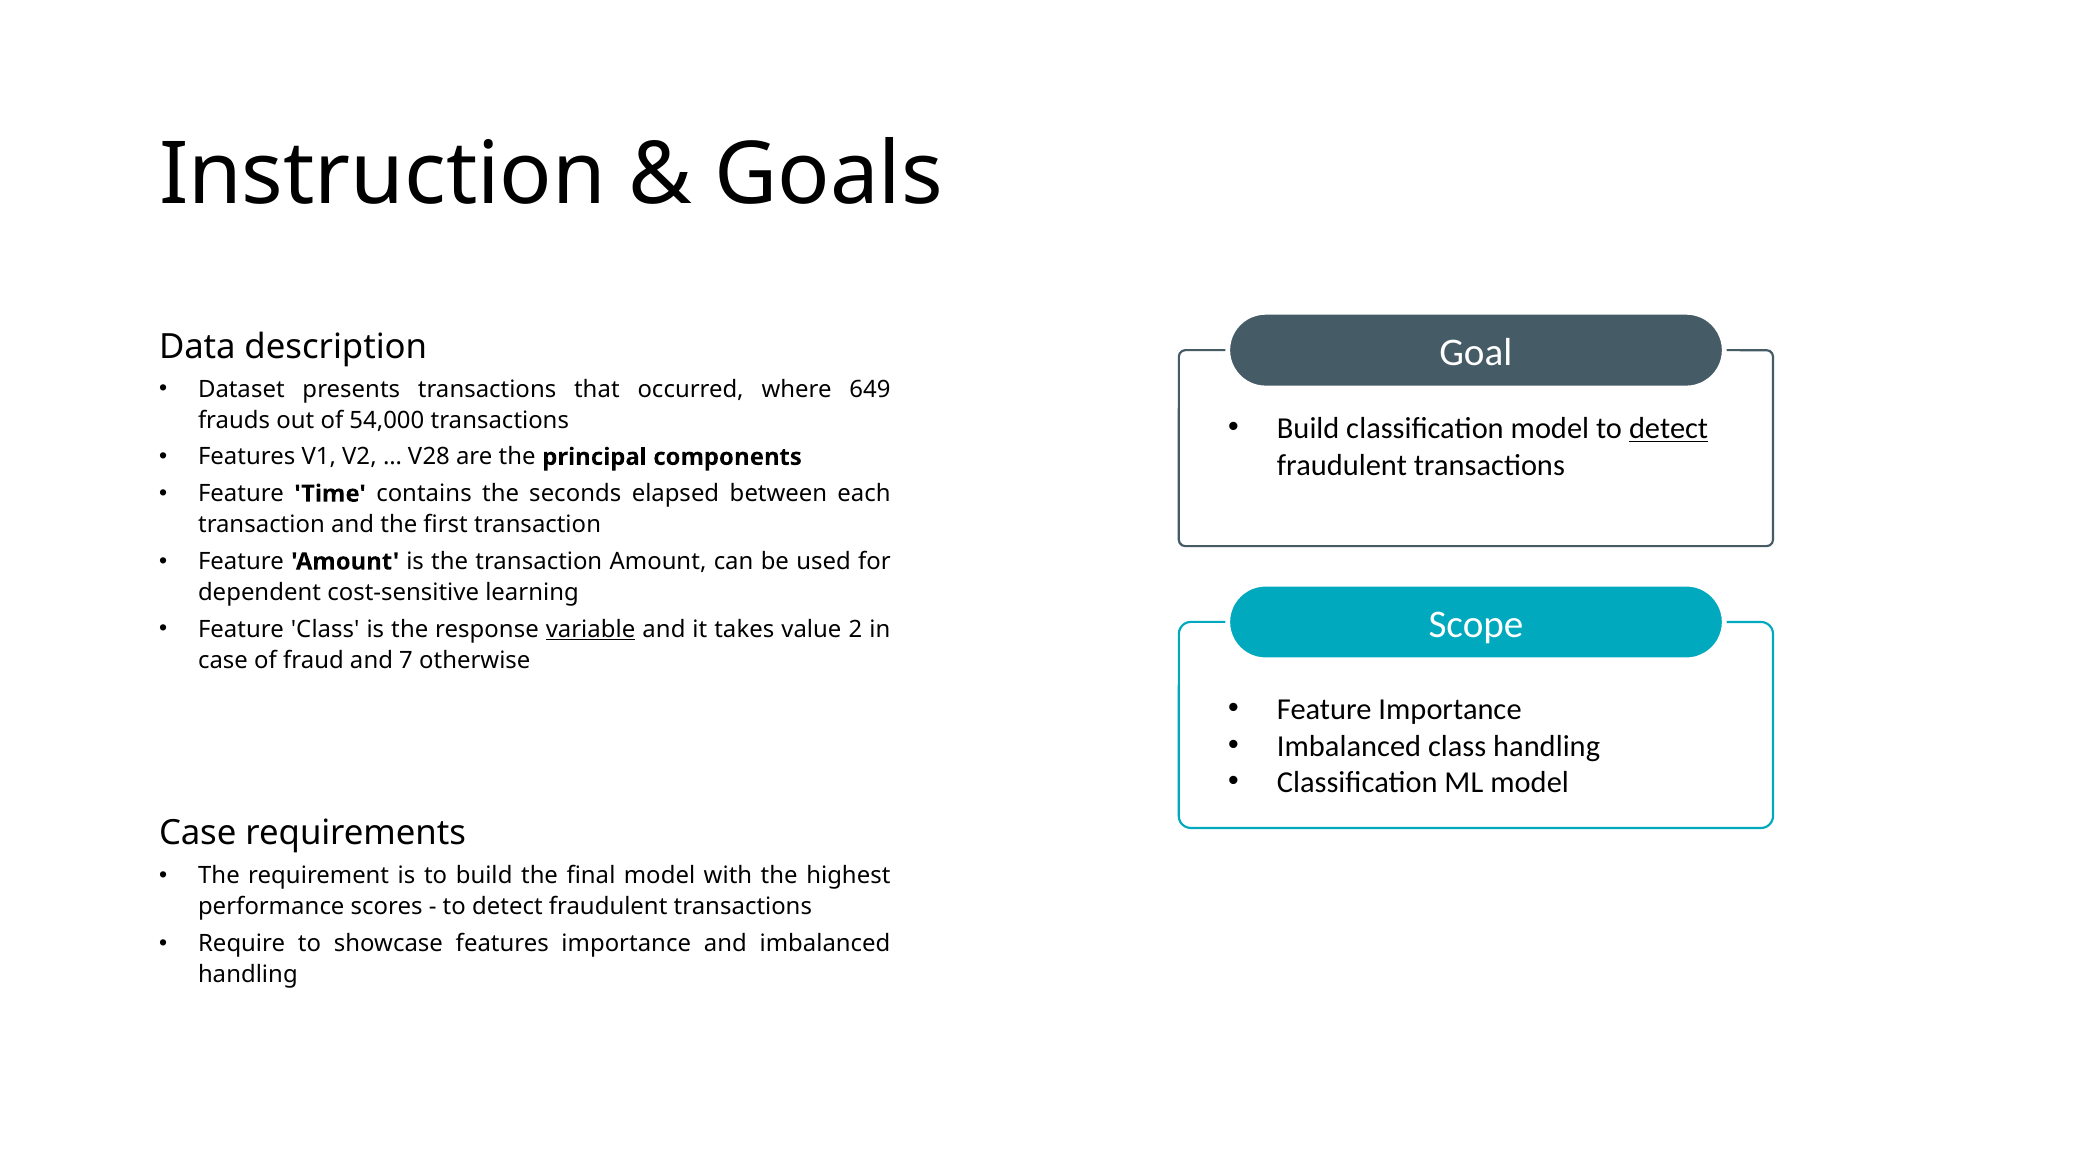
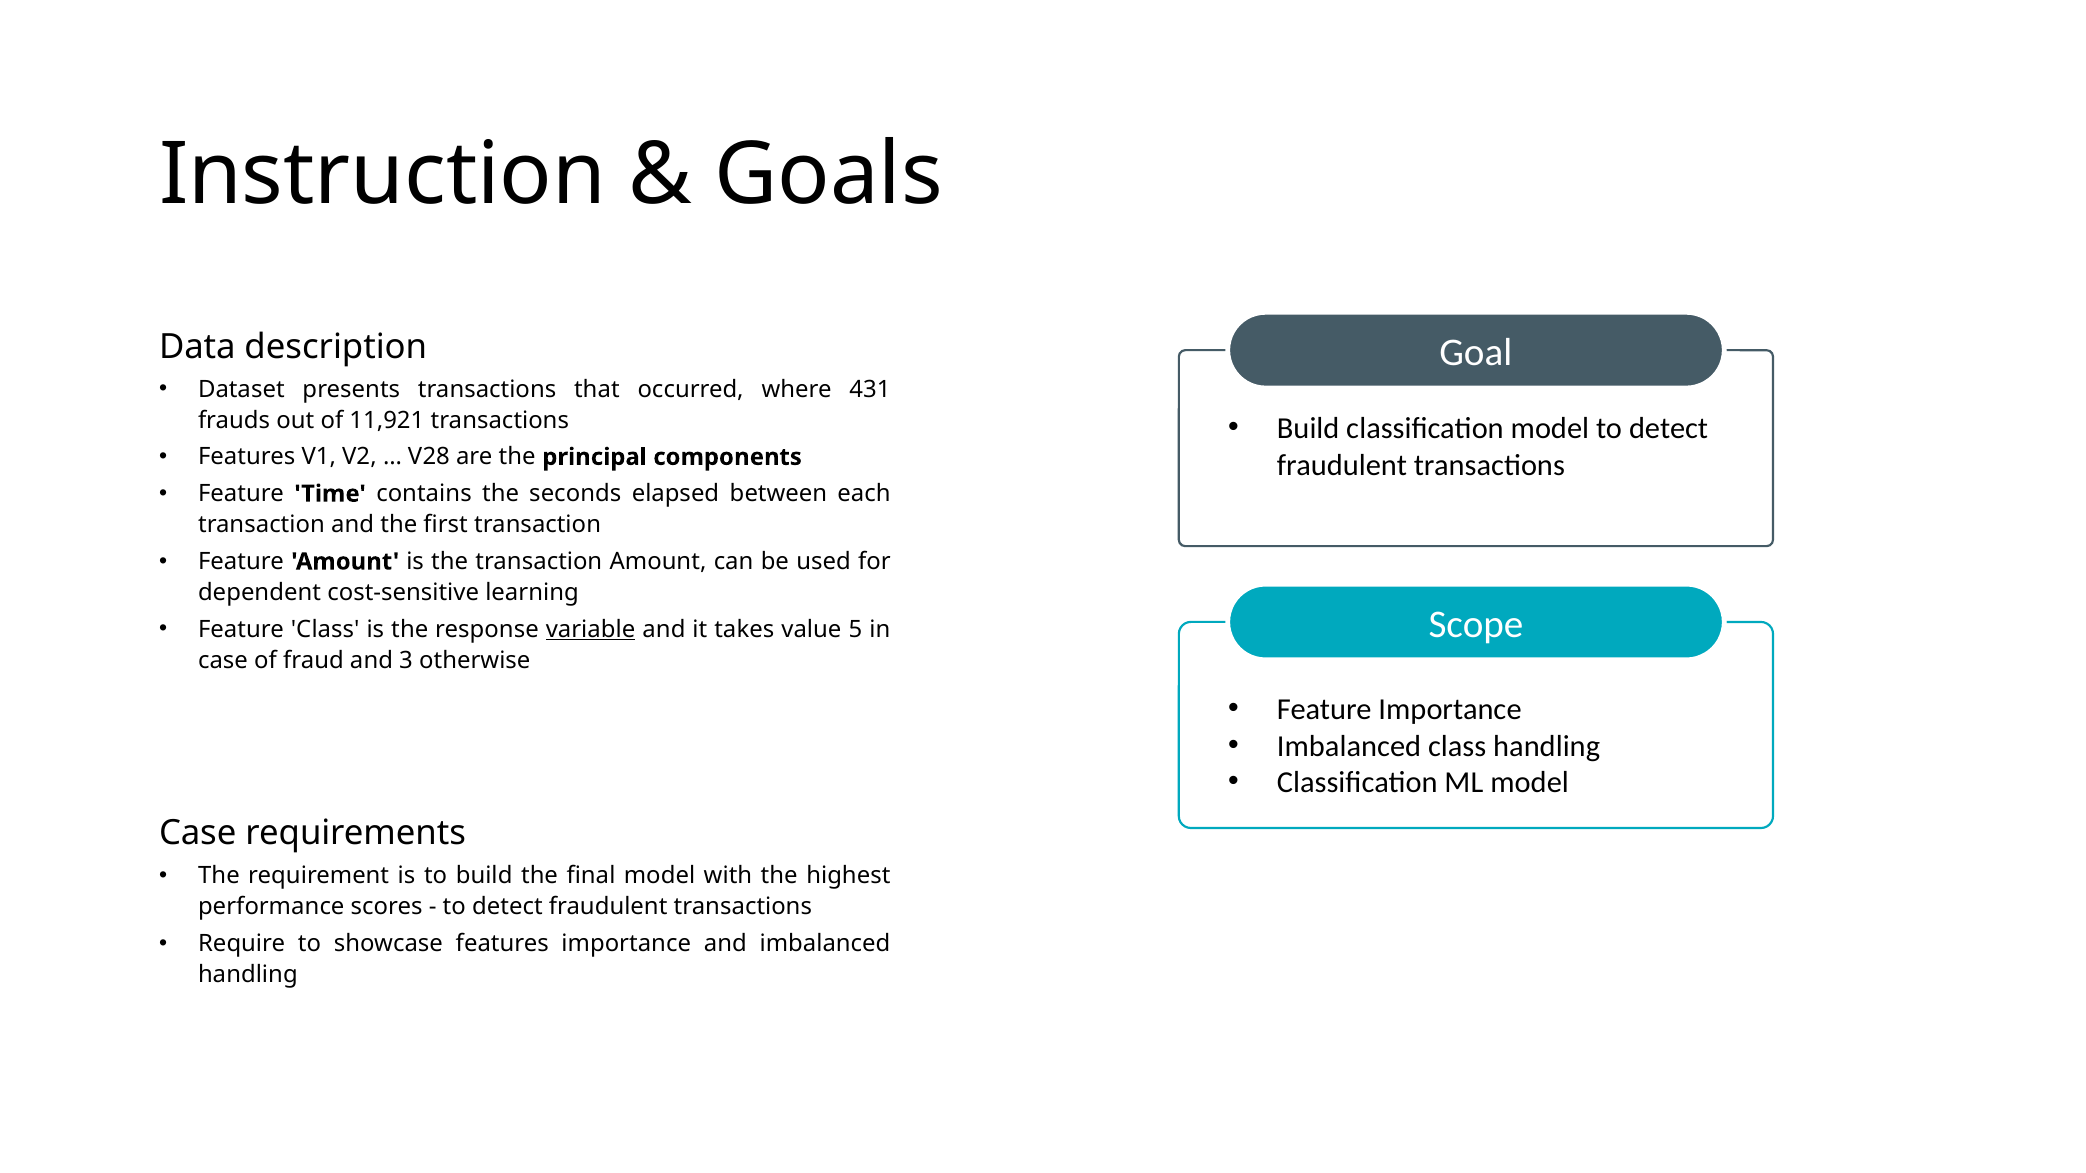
649: 649 -> 431
detect at (1669, 429) underline: present -> none
54,000: 54,000 -> 11,921
2: 2 -> 5
7: 7 -> 3
